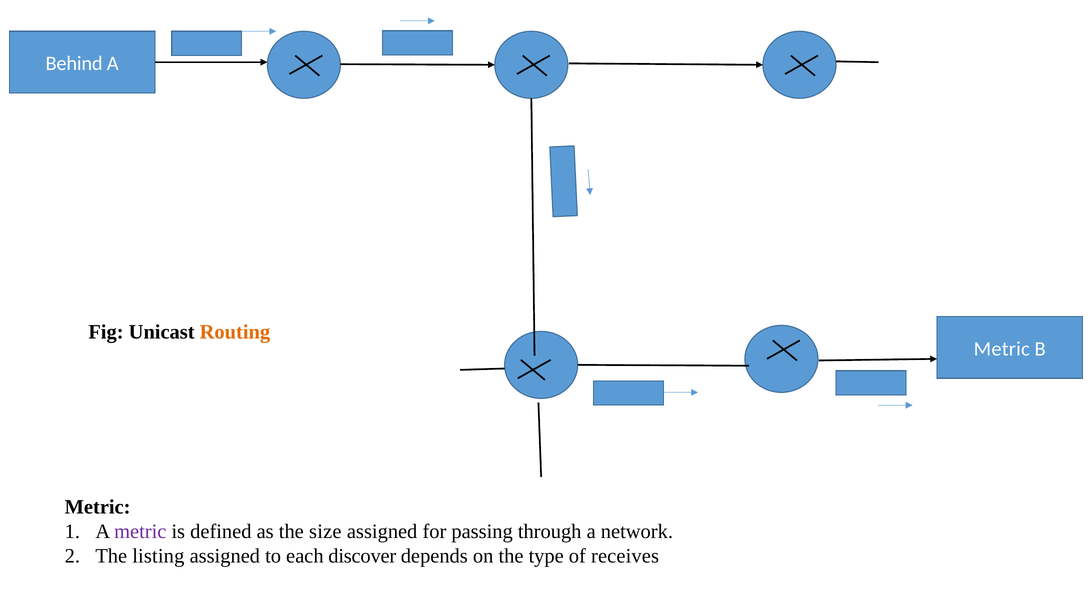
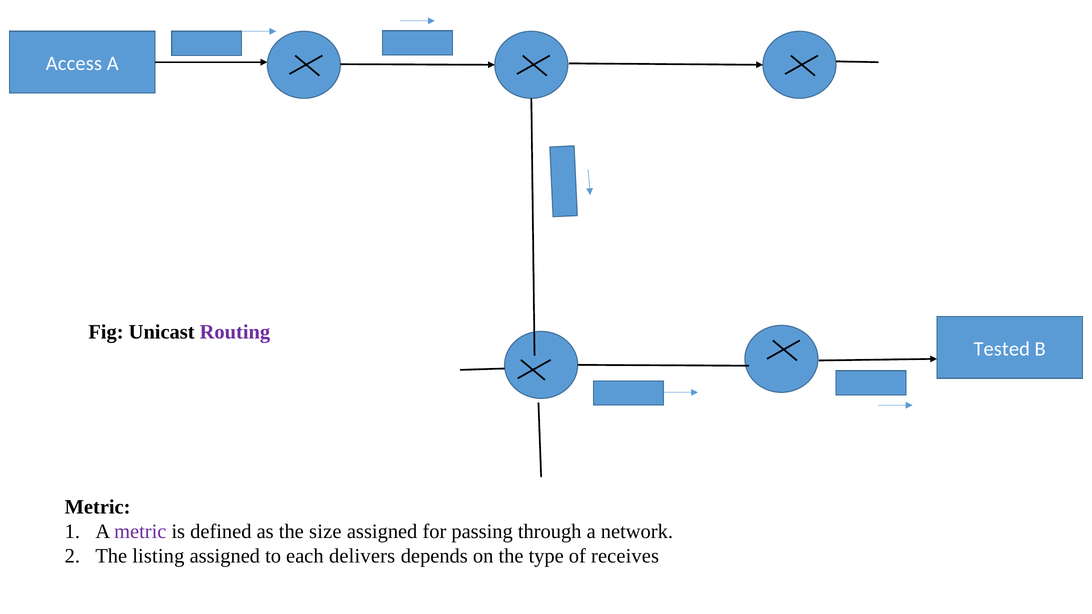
Behind: Behind -> Access
Routing colour: orange -> purple
Metric at (1002, 349): Metric -> Tested
discover: discover -> delivers
